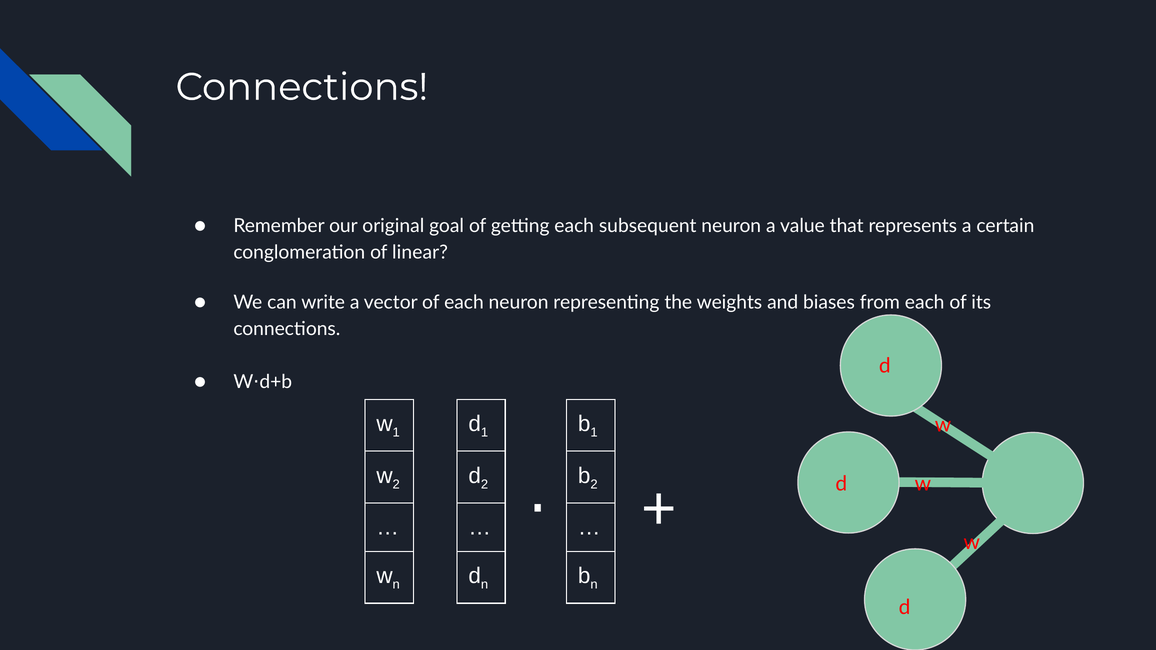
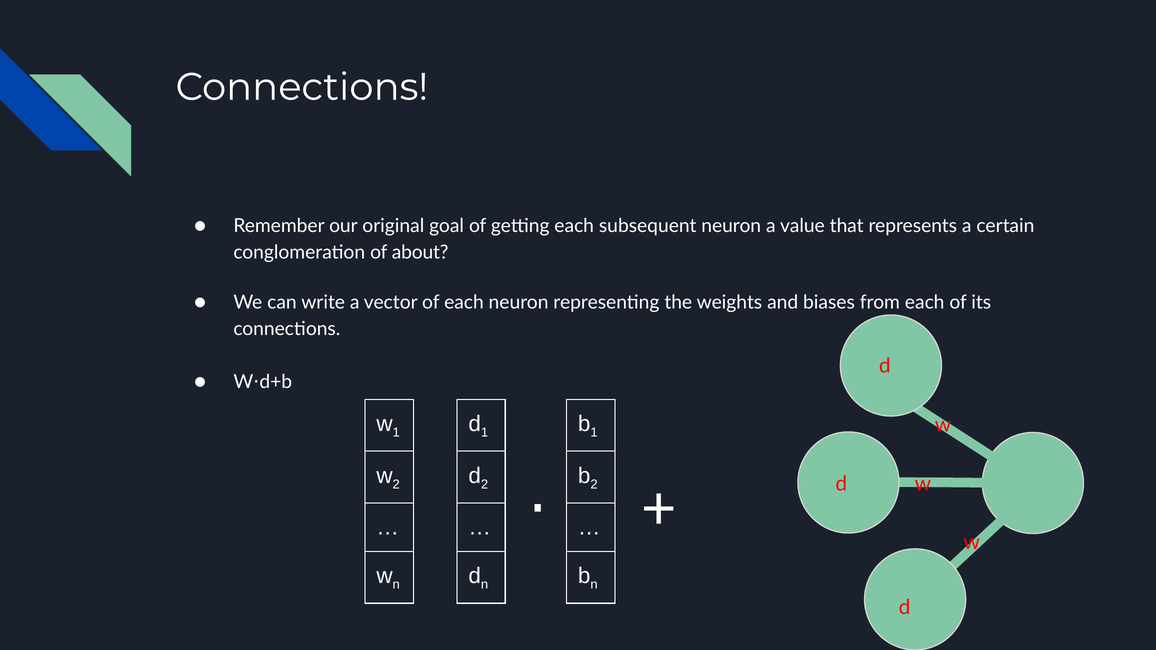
linear: linear -> about
